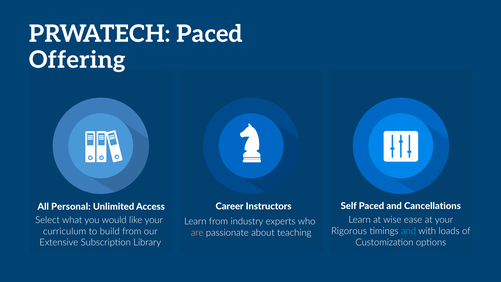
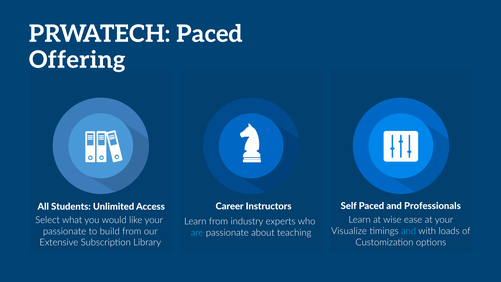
Cancellations: Cancellations -> Professionals
Personal: Personal -> Students
Rigorous: Rigorous -> Visualize
curriculum at (65, 231): curriculum -> passionate
are colour: pink -> light blue
